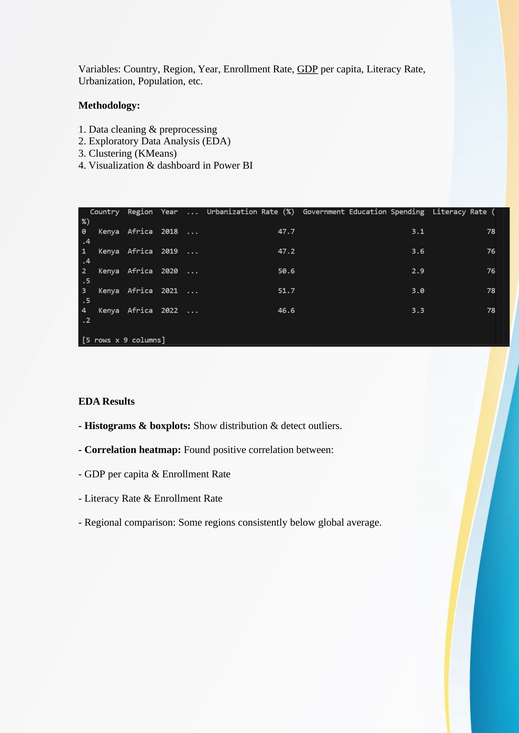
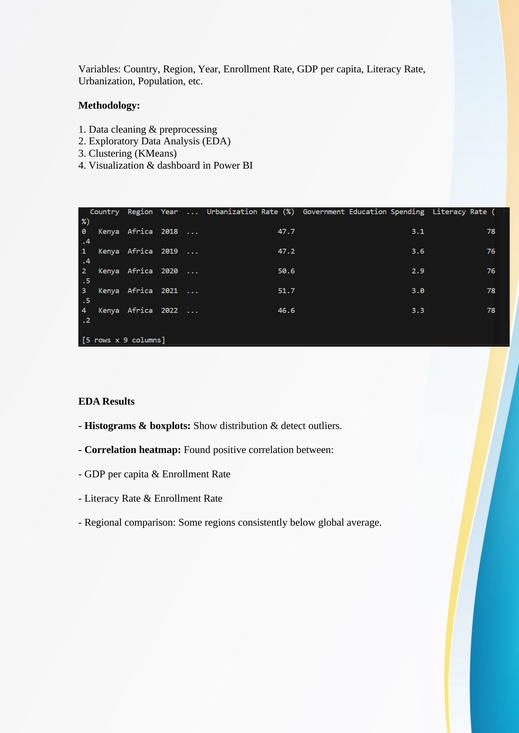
GDP at (308, 69) underline: present -> none
